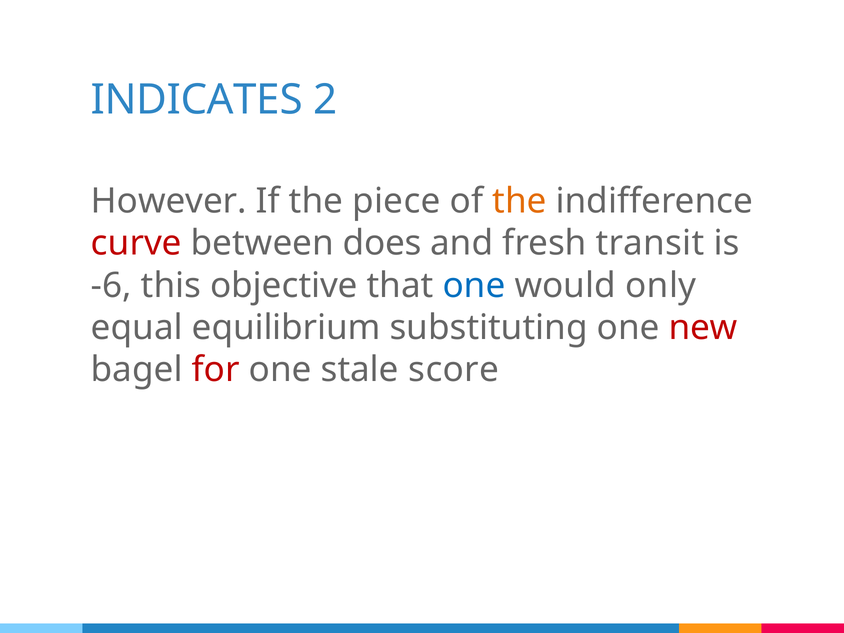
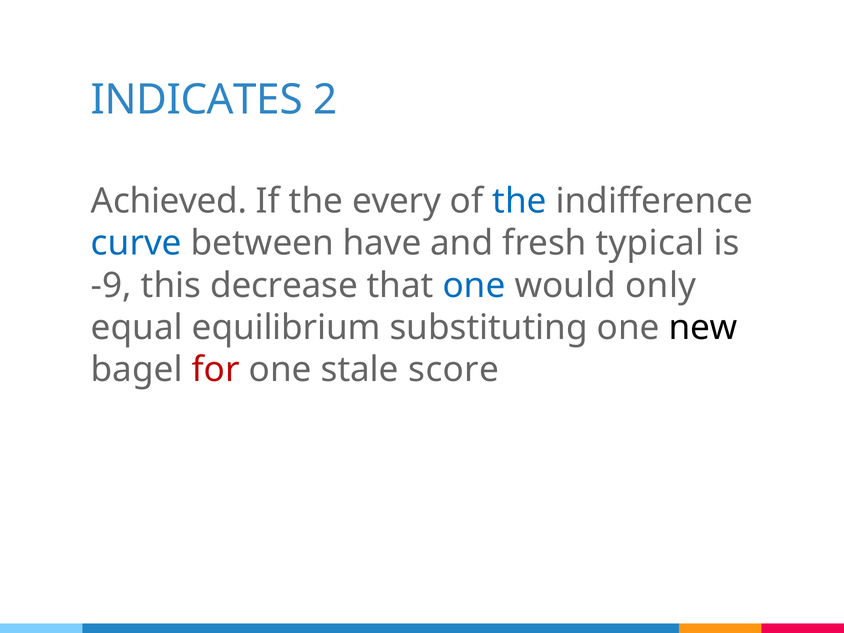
However: However -> Achieved
piece: piece -> every
the at (520, 201) colour: orange -> blue
curve colour: red -> blue
does: does -> have
transit: transit -> typical
-6: -6 -> -9
objective: objective -> decrease
new colour: red -> black
